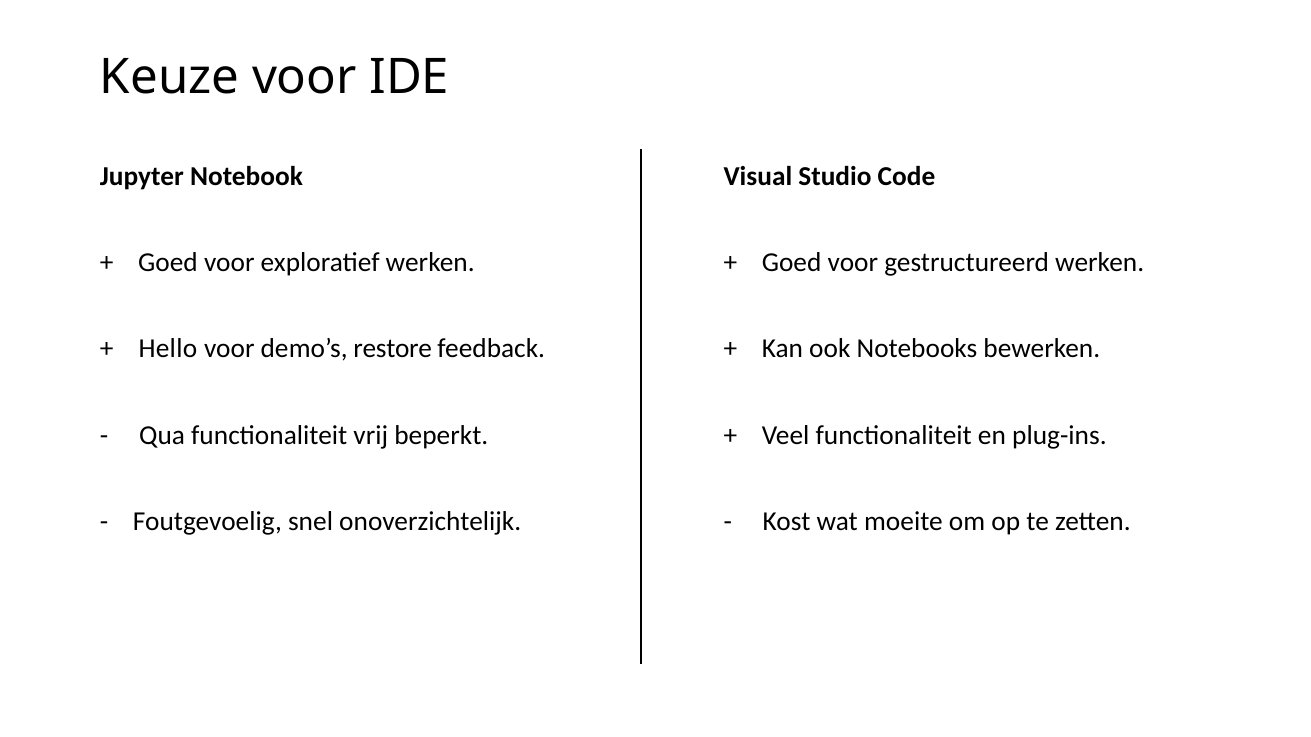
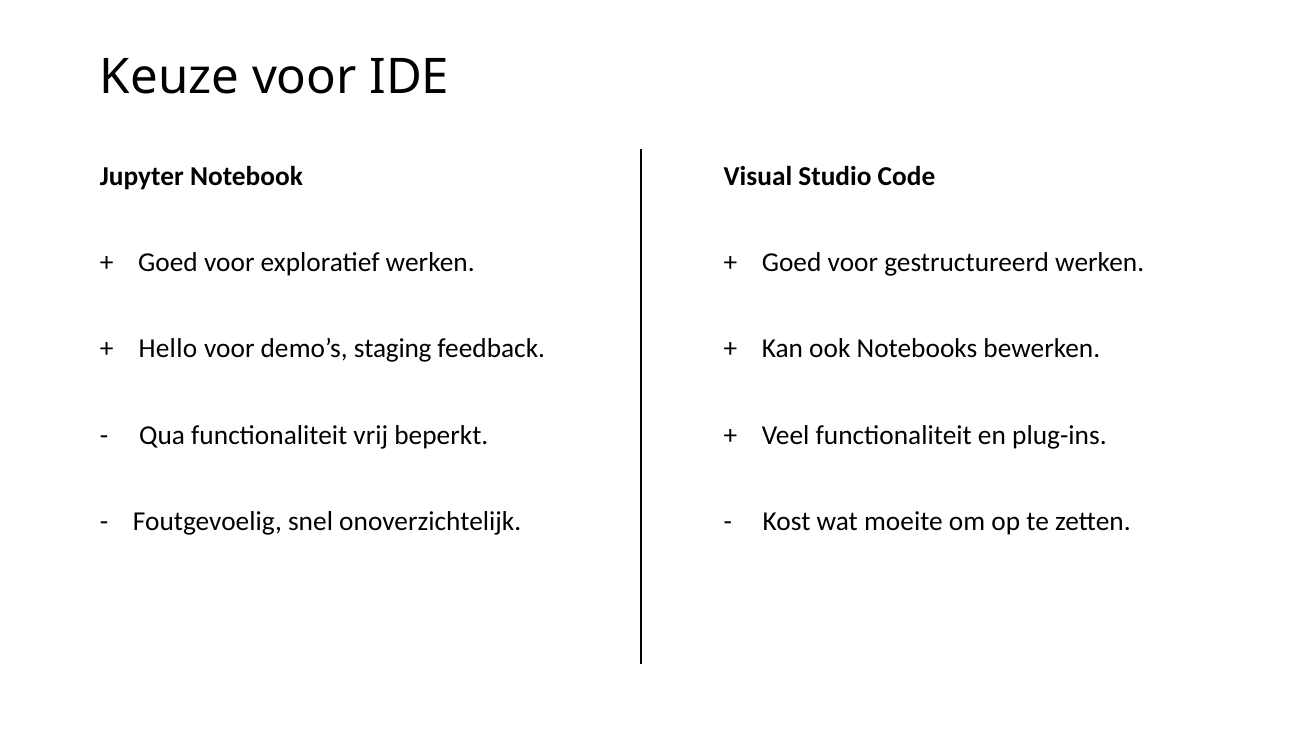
restore: restore -> staging
